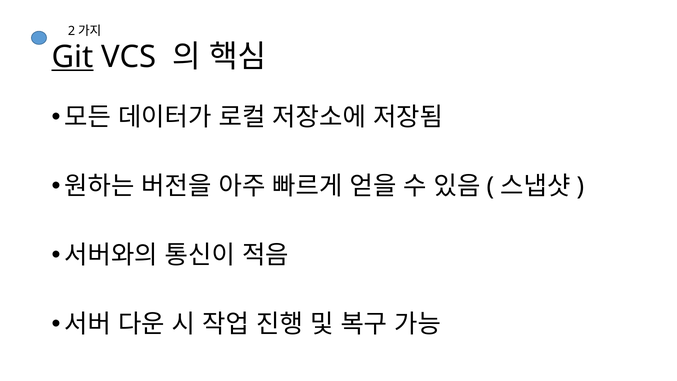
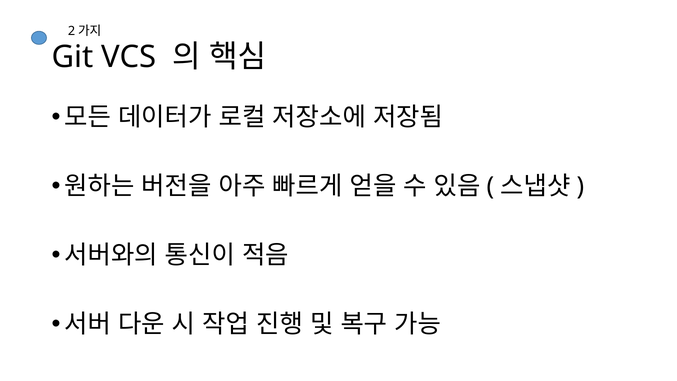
Git underline: present -> none
